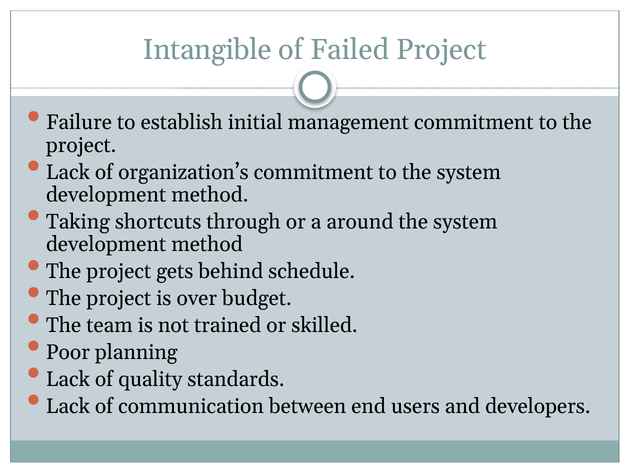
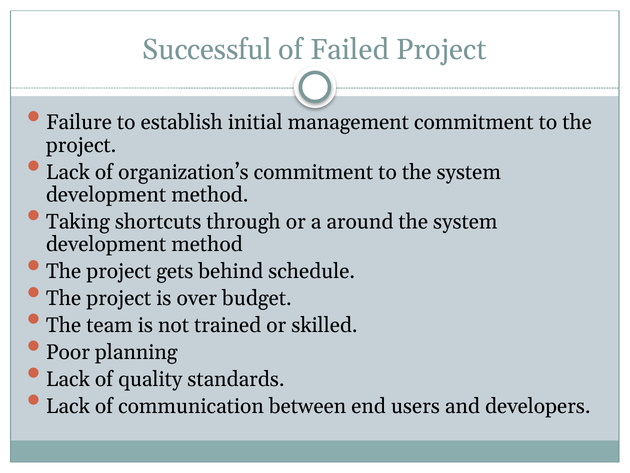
Intangible: Intangible -> Successful
